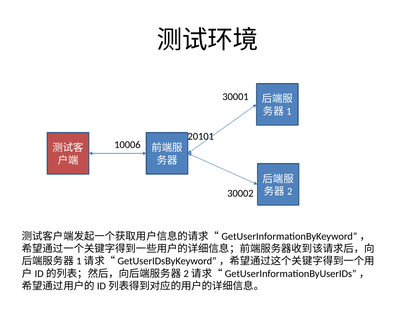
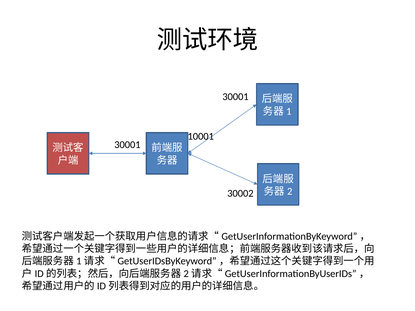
20101: 20101 -> 10001
10006 at (127, 145): 10006 -> 30001
